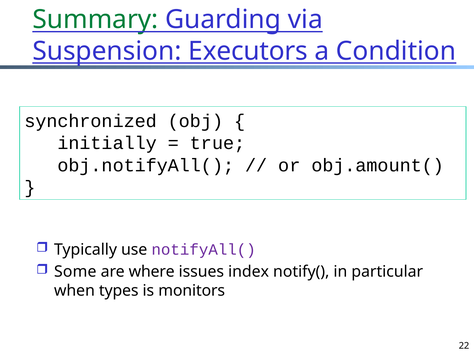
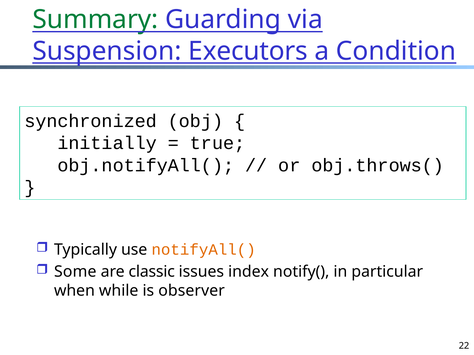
obj.amount(: obj.amount( -> obj.throws(
notifyAll( colour: purple -> orange
where: where -> classic
types: types -> while
monitors: monitors -> observer
